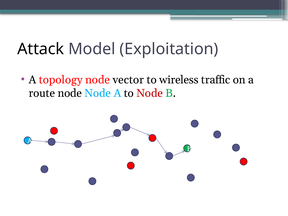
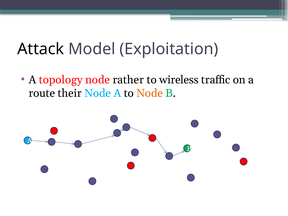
vector: vector -> rather
route node: node -> their
Node at (150, 93) colour: red -> orange
